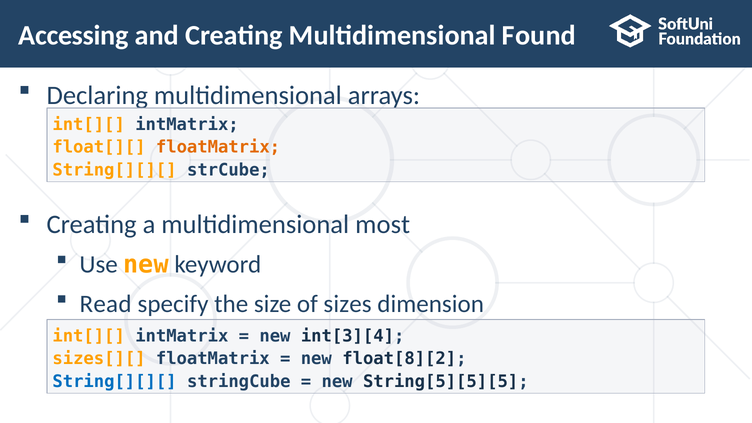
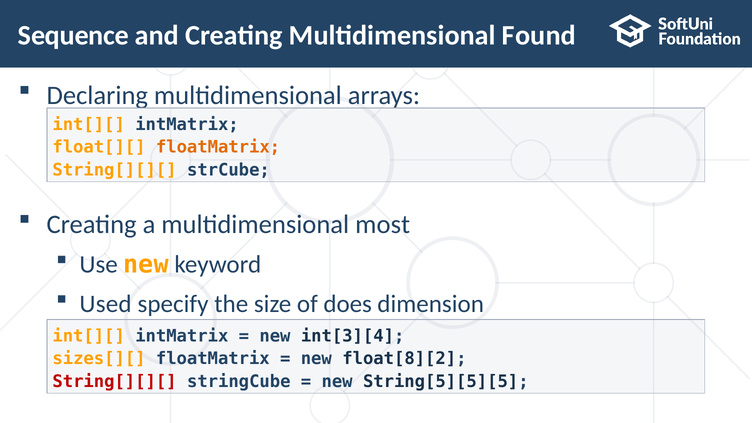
Accessing: Accessing -> Sequence
Read: Read -> Used
sizes: sizes -> does
String[][][ at (115, 381) colour: blue -> red
